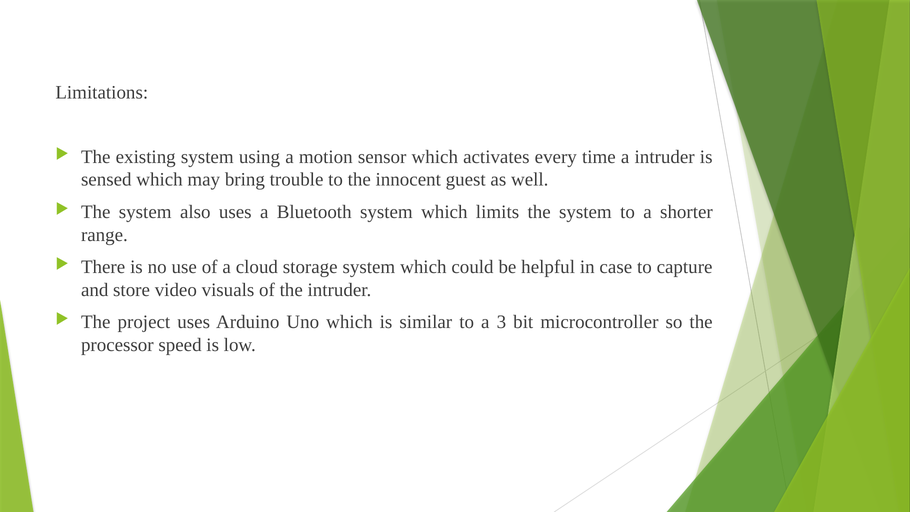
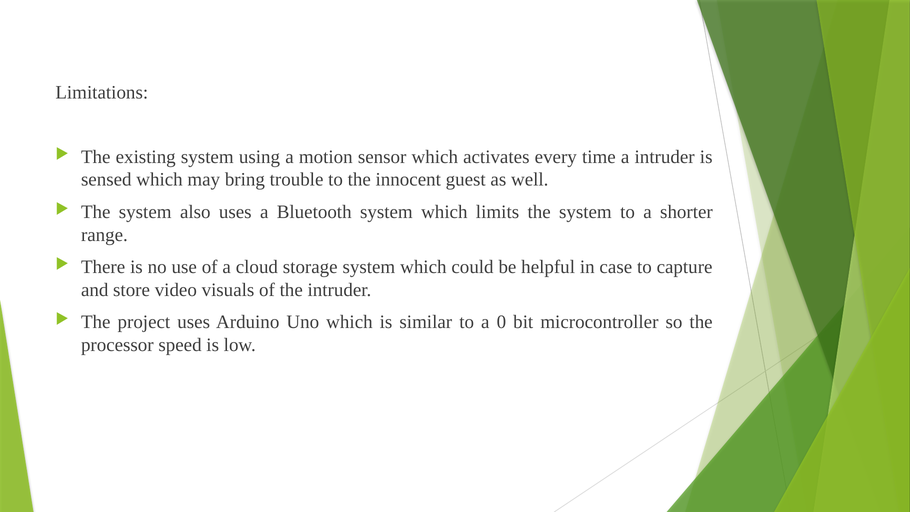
3: 3 -> 0
